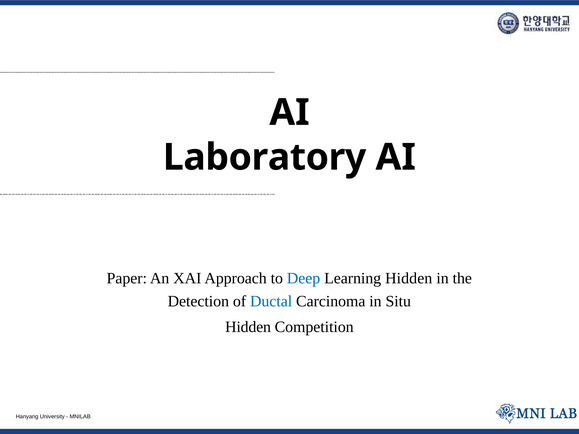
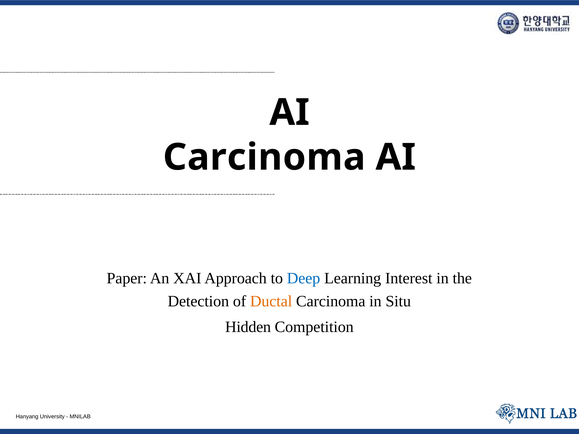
Laboratory at (265, 157): Laboratory -> Carcinoma
Learning Hidden: Hidden -> Interest
Ductal colour: blue -> orange
